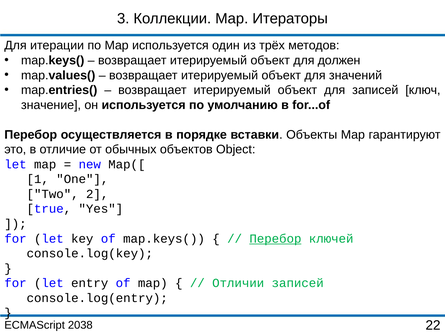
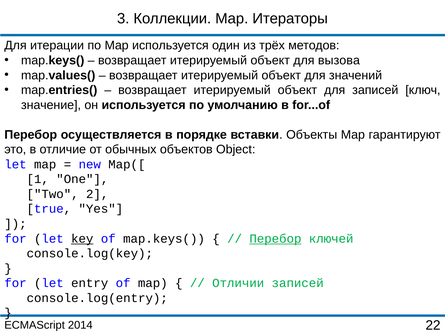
должен: должен -> вызова
key underline: none -> present
2038: 2038 -> 2014
